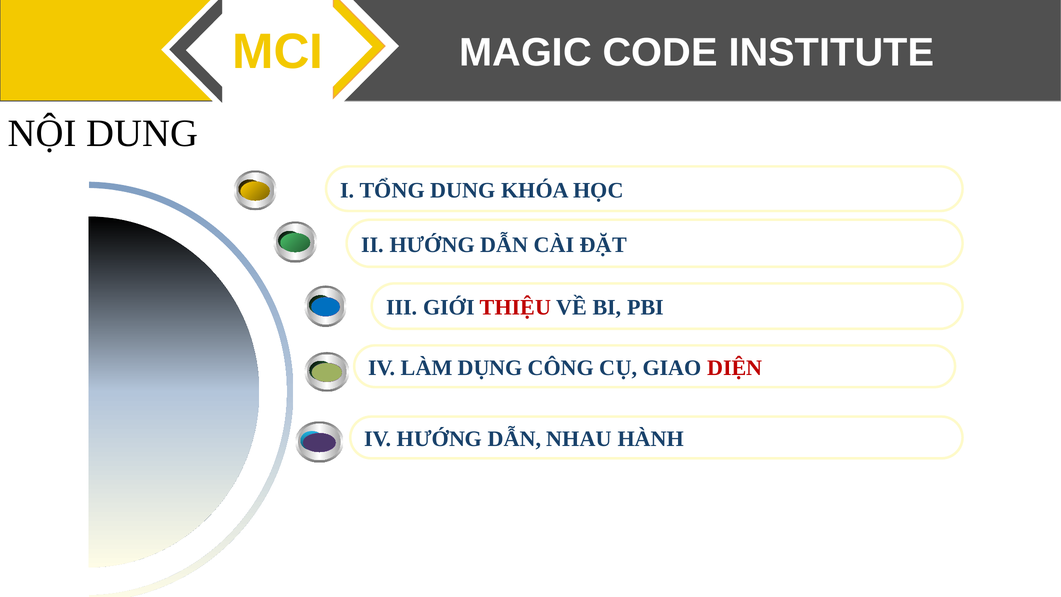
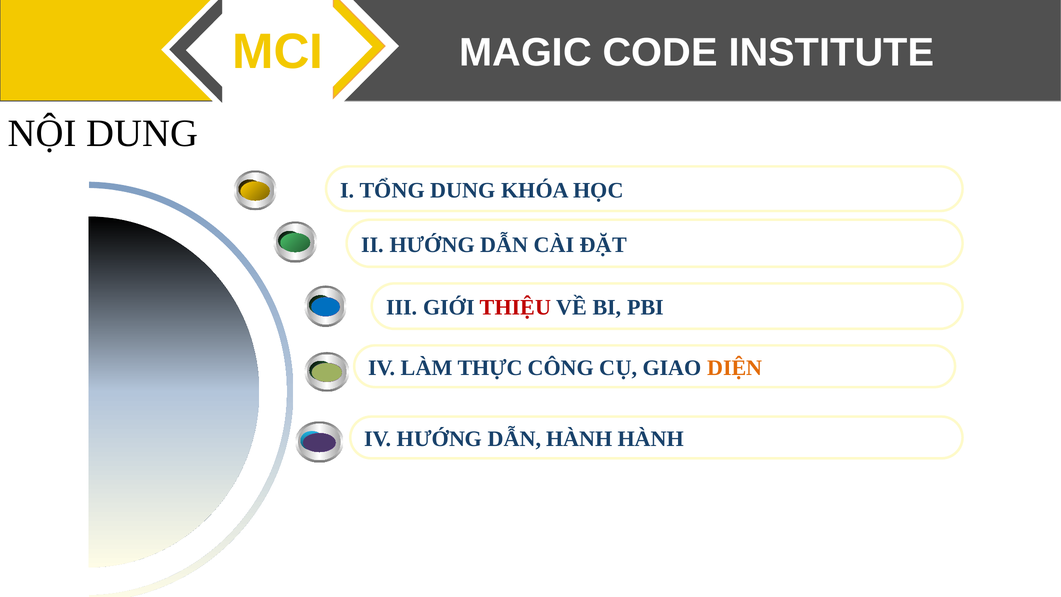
DỤNG: DỤNG -> THỰC
DIỆN colour: red -> orange
DẪN NHAU: NHAU -> HÀNH
